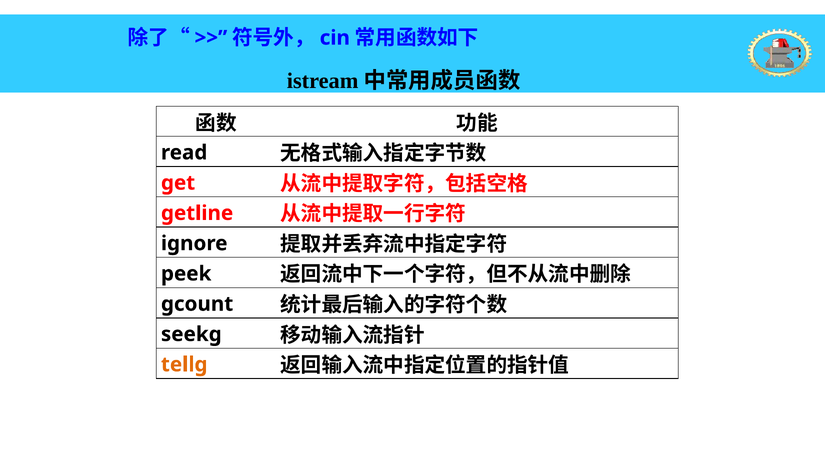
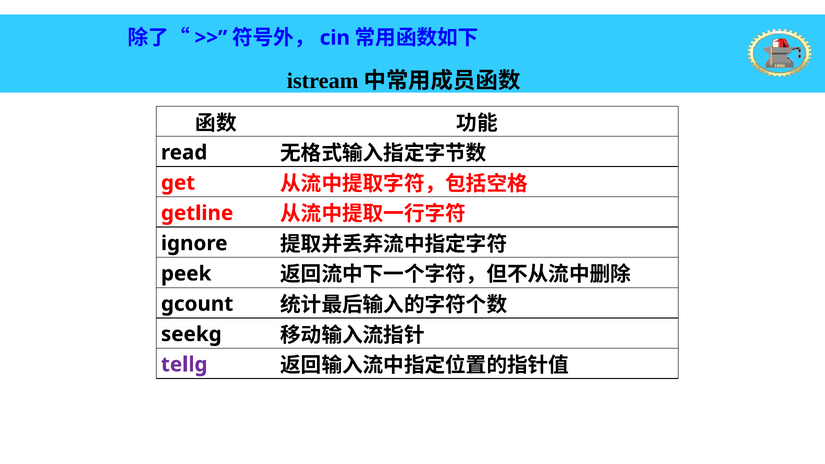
tellg colour: orange -> purple
